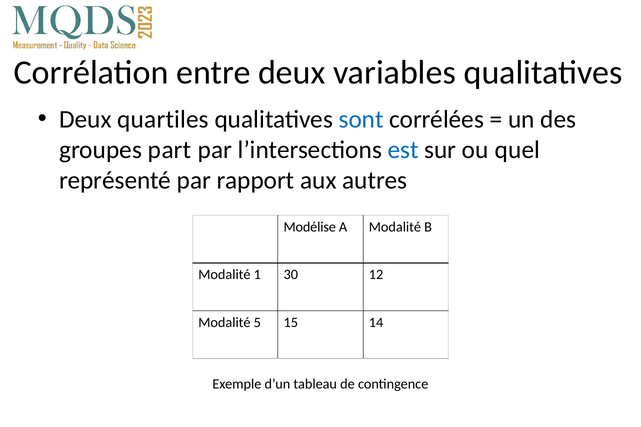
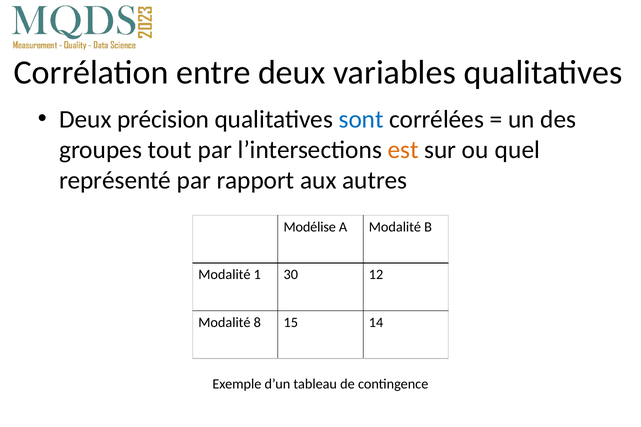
quartiles: quartiles -> précision
part: part -> tout
est colour: blue -> orange
5: 5 -> 8
